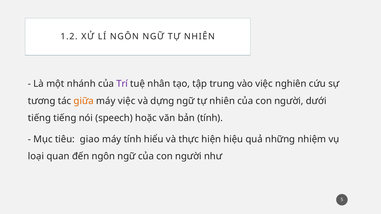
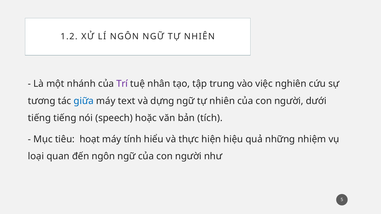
giữa colour: orange -> blue
máy việc: việc -> text
bản tính: tính -> tích
giao: giao -> hoạt
